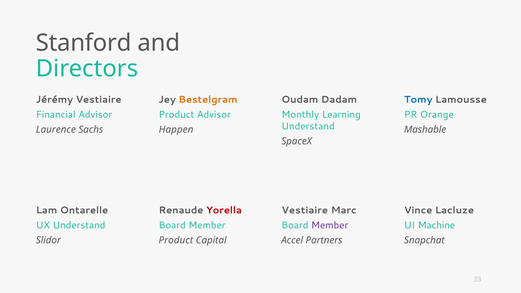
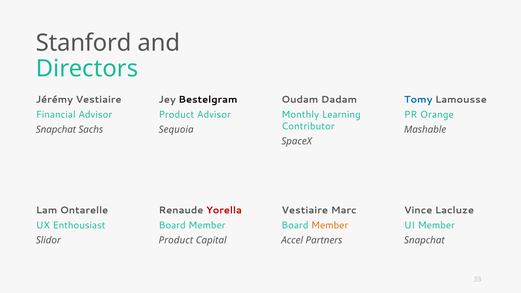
Bestelgram colour: orange -> black
Understand at (308, 126): Understand -> Contributor
Laurence at (56, 130): Laurence -> Snapchat
Happen: Happen -> Sequoia
UX Understand: Understand -> Enthousiast
Member at (330, 225) colour: purple -> orange
UI Machine: Machine -> Member
